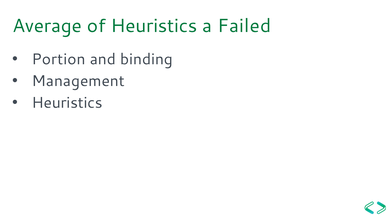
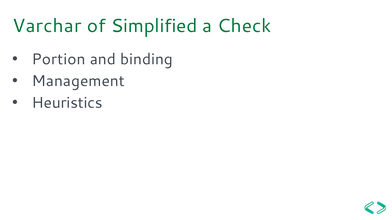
Average: Average -> Varchar
of Heuristics: Heuristics -> Simplified
Failed: Failed -> Check
